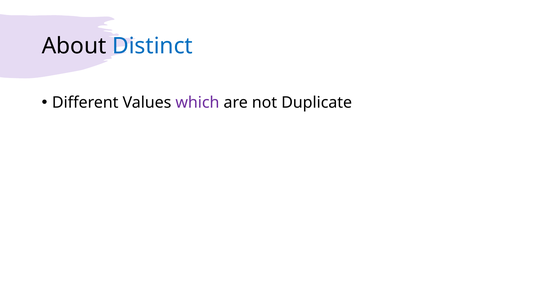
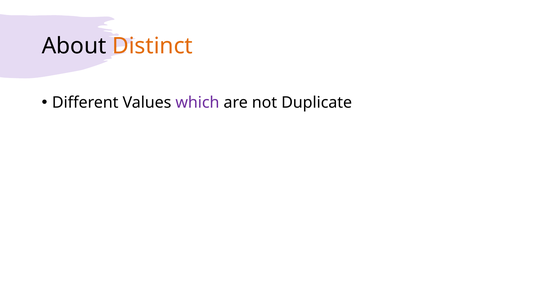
Distinct colour: blue -> orange
